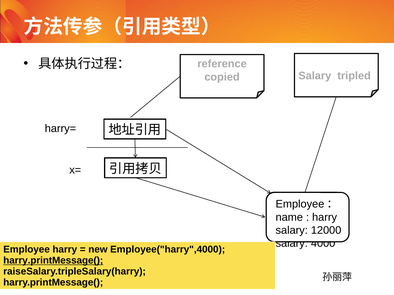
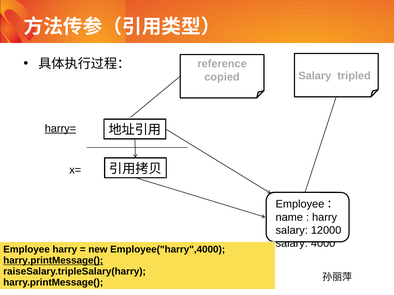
harry= underline: none -> present
